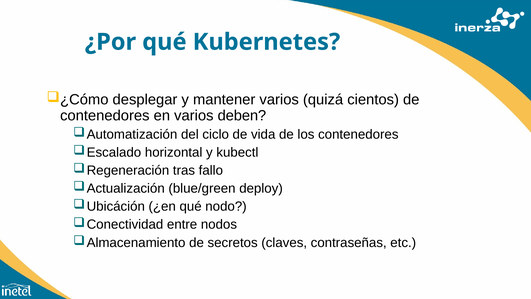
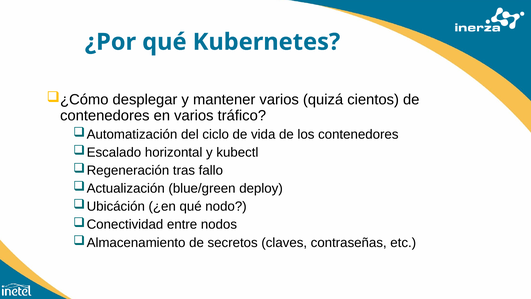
deben: deben -> tráfico
